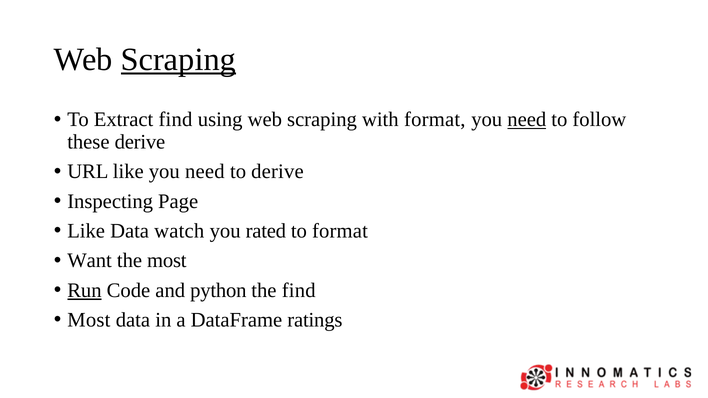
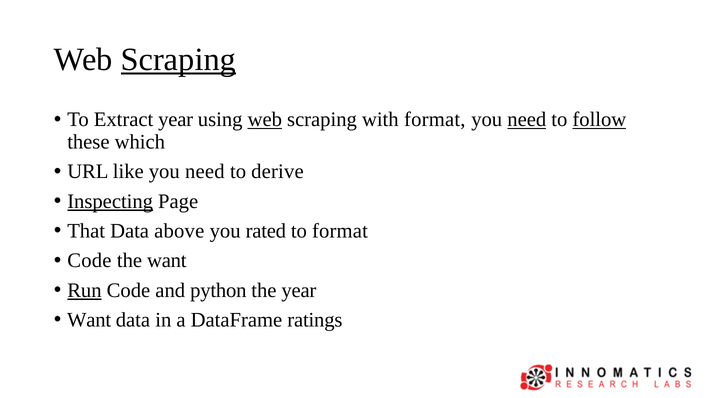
Extract find: find -> year
web at (265, 120) underline: none -> present
follow underline: none -> present
these derive: derive -> which
Inspecting underline: none -> present
Like at (86, 231): Like -> That
watch: watch -> above
Want at (90, 261): Want -> Code
the most: most -> want
the find: find -> year
Most at (89, 320): Most -> Want
